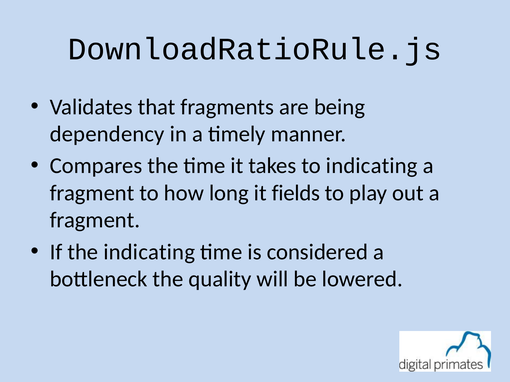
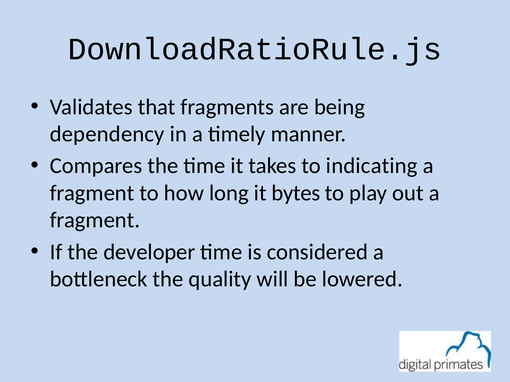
fields: fields -> bytes
the indicating: indicating -> developer
